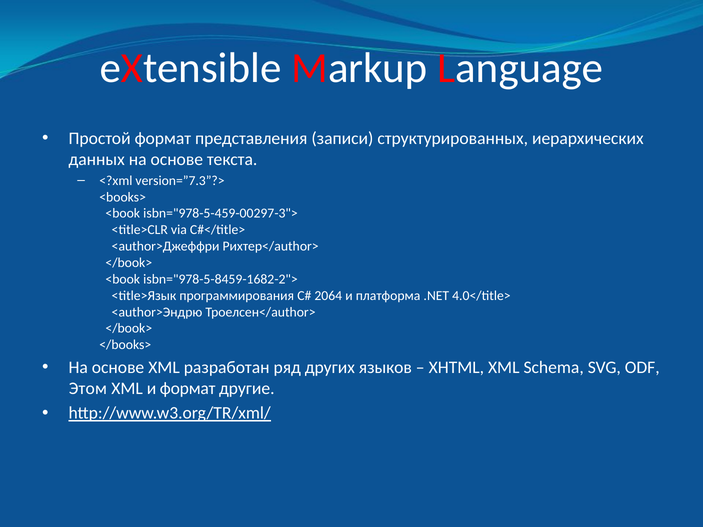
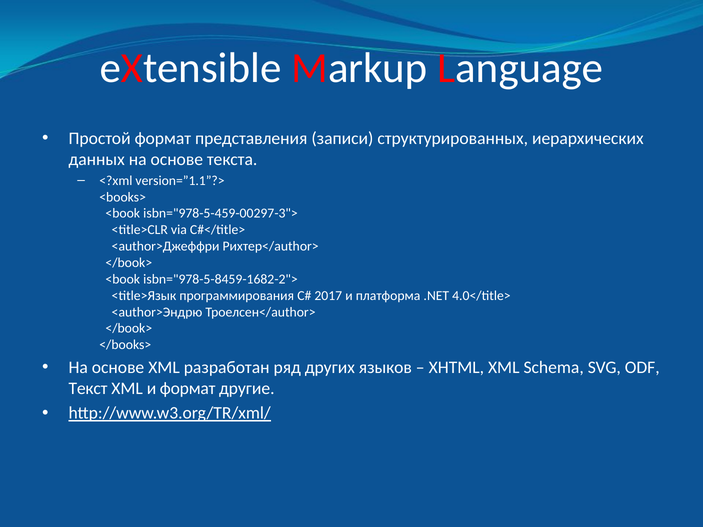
version=”7.3”?>: version=”7.3”?> -> version=”1.1”?>
2064: 2064 -> 2017
Этом: Этом -> Текст
